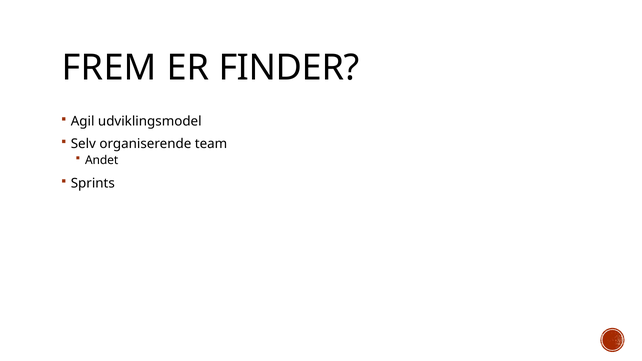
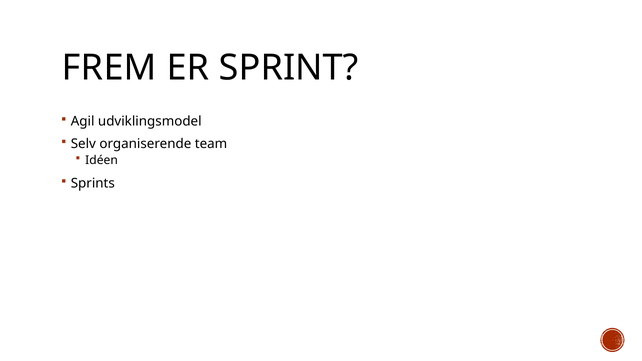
FINDER: FINDER -> SPRINT
Andet: Andet -> Idéen
